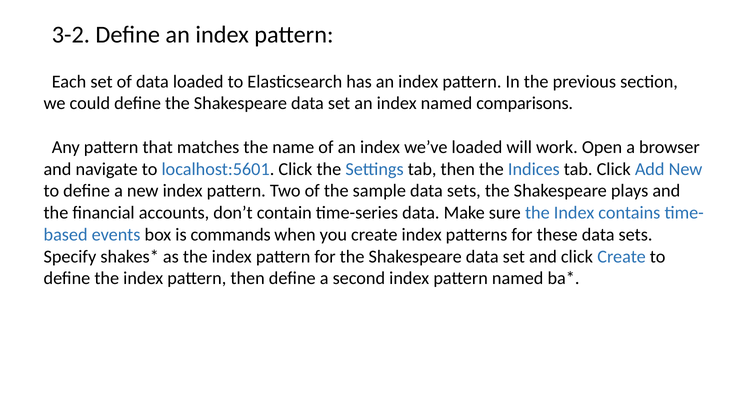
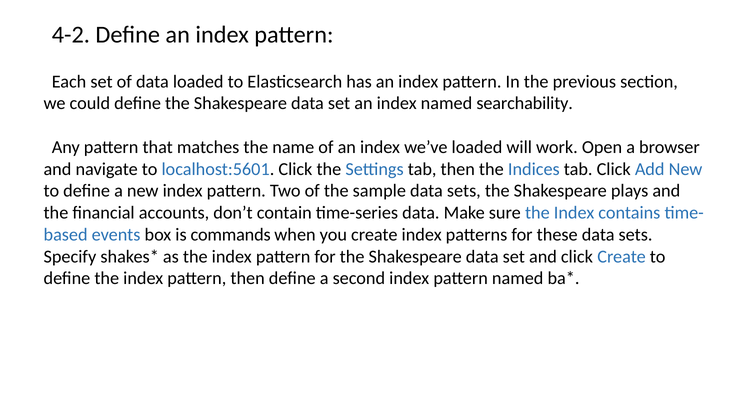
3-2: 3-2 -> 4-2
comparisons: comparisons -> searchability
